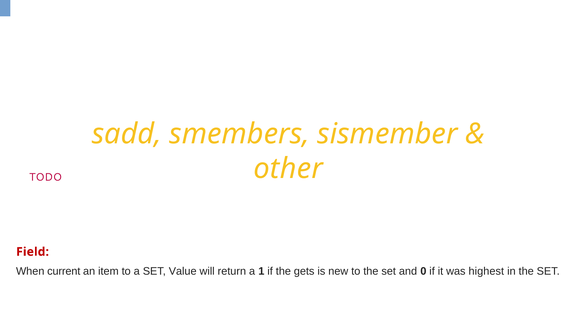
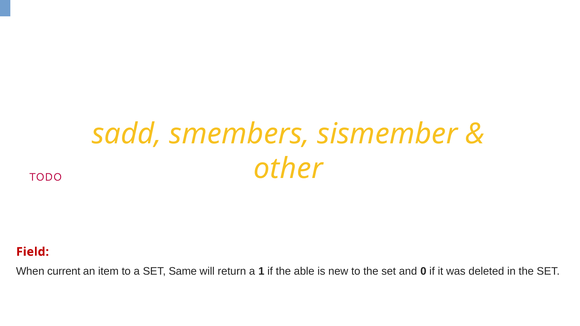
Value: Value -> Same
gets: gets -> able
highest: highest -> deleted
